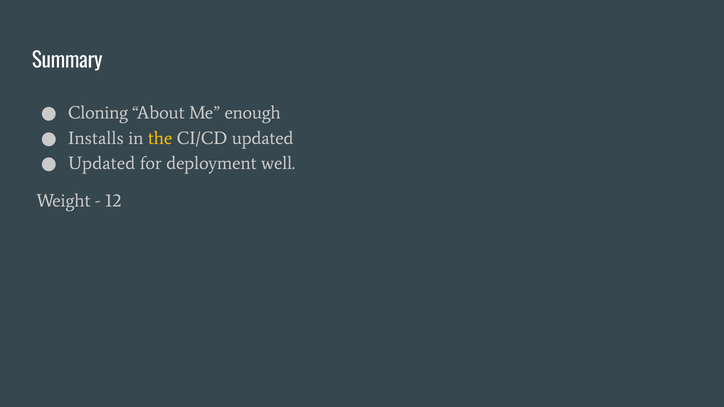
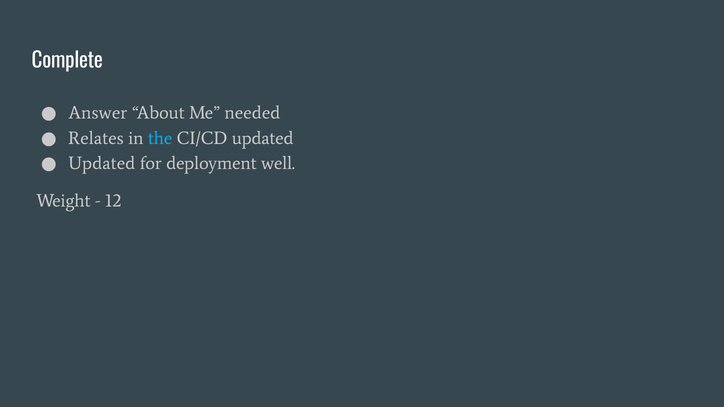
Summary: Summary -> Complete
Cloning: Cloning -> Answer
enough: enough -> needed
Installs: Installs -> Relates
the colour: yellow -> light blue
